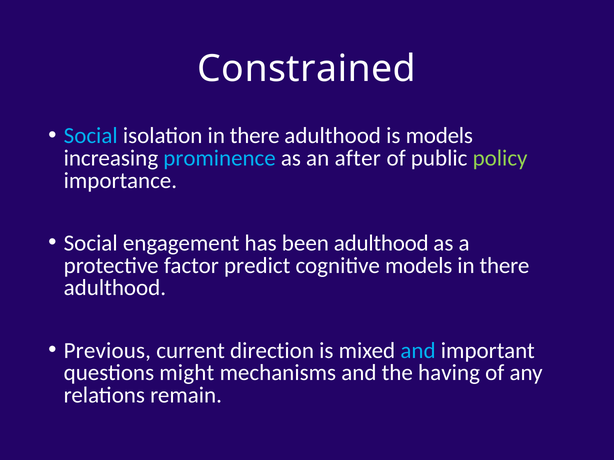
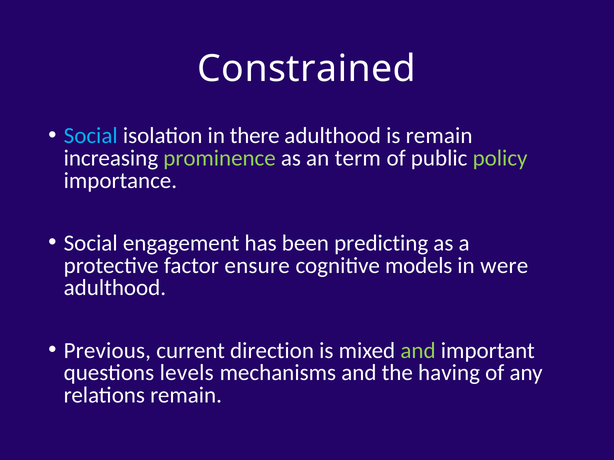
is models: models -> remain
prominence colour: light blue -> light green
after: after -> term
been adulthood: adulthood -> predicting
predict: predict -> ensure
there at (504, 266): there -> were
and at (418, 351) colour: light blue -> light green
might: might -> levels
